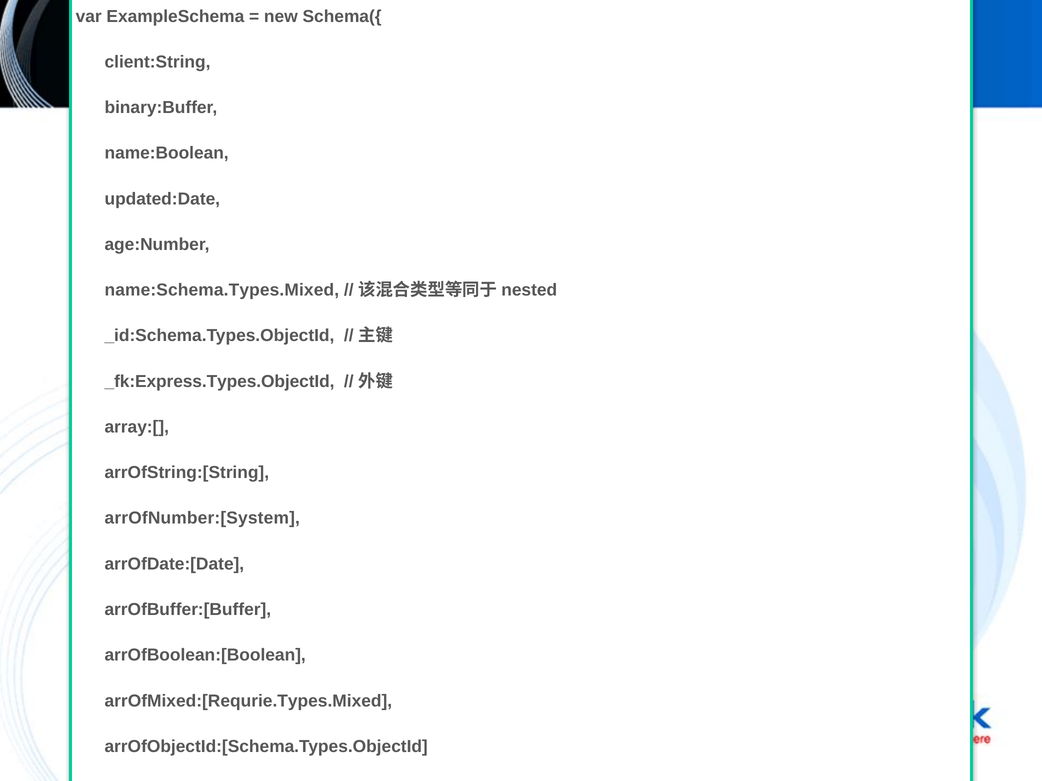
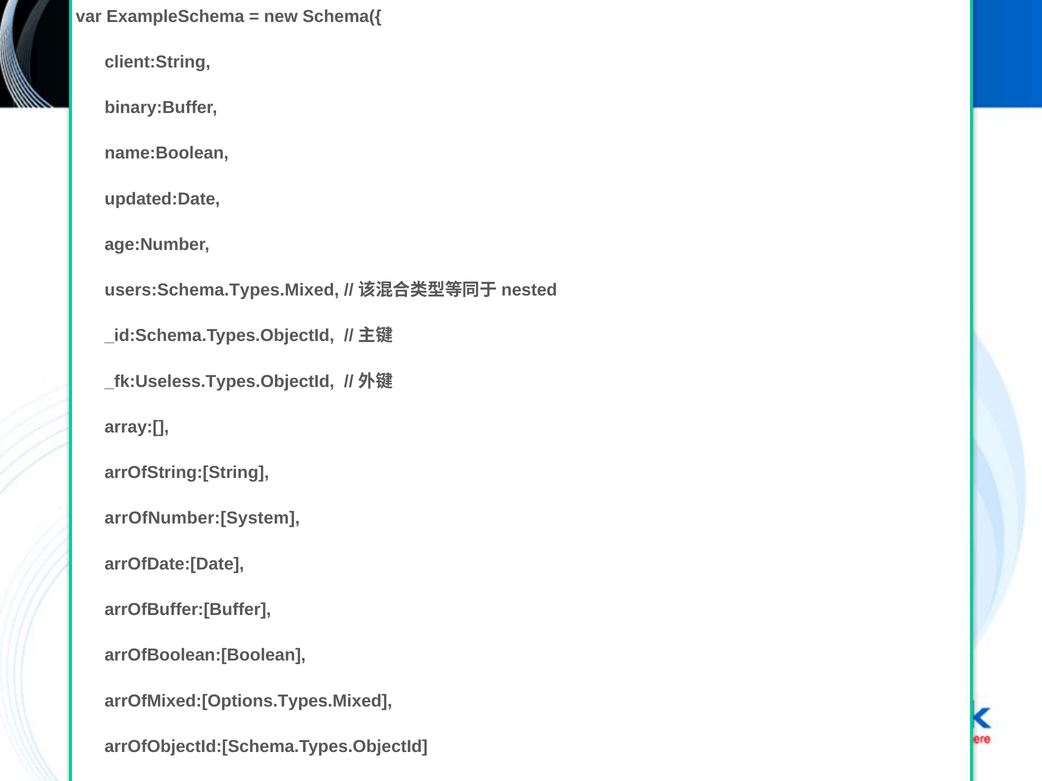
name:Schema.Types.Mixed: name:Schema.Types.Mixed -> users:Schema.Types.Mixed
_fk:Express.Types.ObjectId: _fk:Express.Types.ObjectId -> _fk:Useless.Types.ObjectId
arrOfMixed:[Requrie.Types.Mixed: arrOfMixed:[Requrie.Types.Mixed -> arrOfMixed:[Options.Types.Mixed
